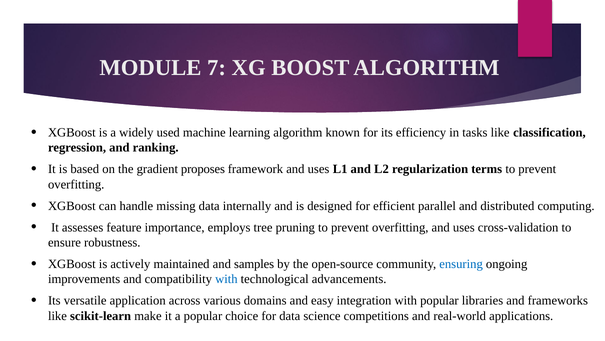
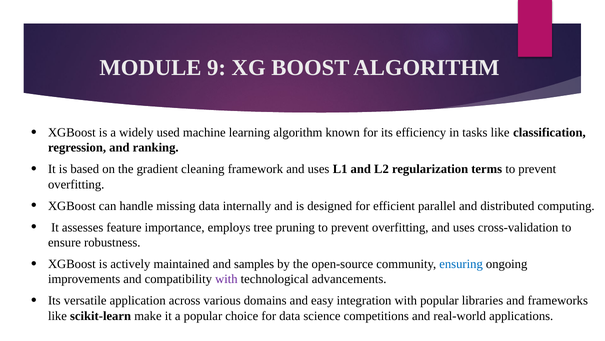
7: 7 -> 9
proposes: proposes -> cleaning
with at (226, 279) colour: blue -> purple
